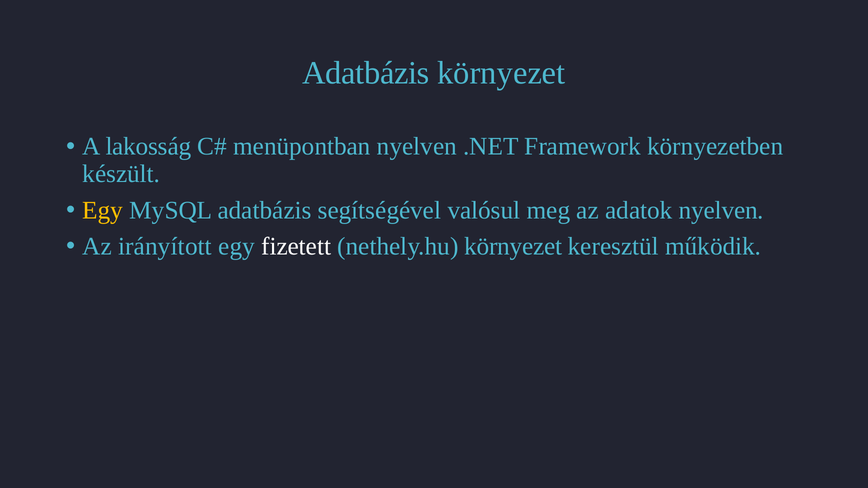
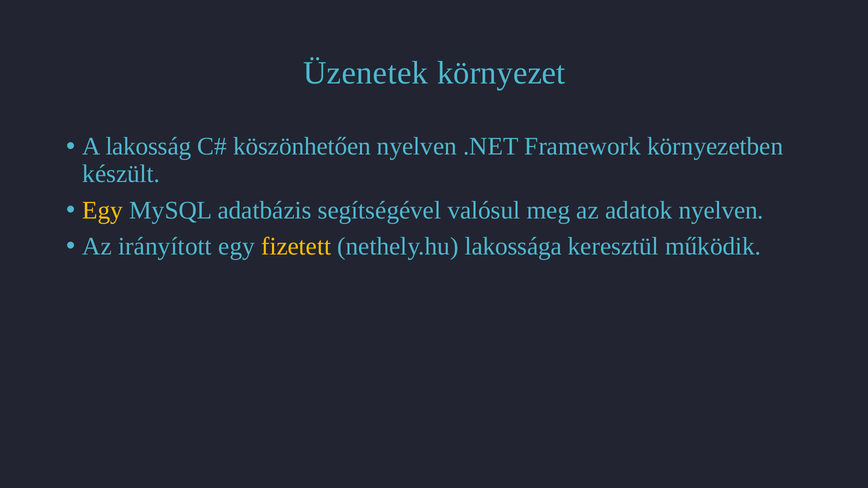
Adatbázis at (366, 73): Adatbázis -> Üzenetek
menüpontban: menüpontban -> köszönhetően
fizetett colour: white -> yellow
nethely.hu környezet: környezet -> lakossága
